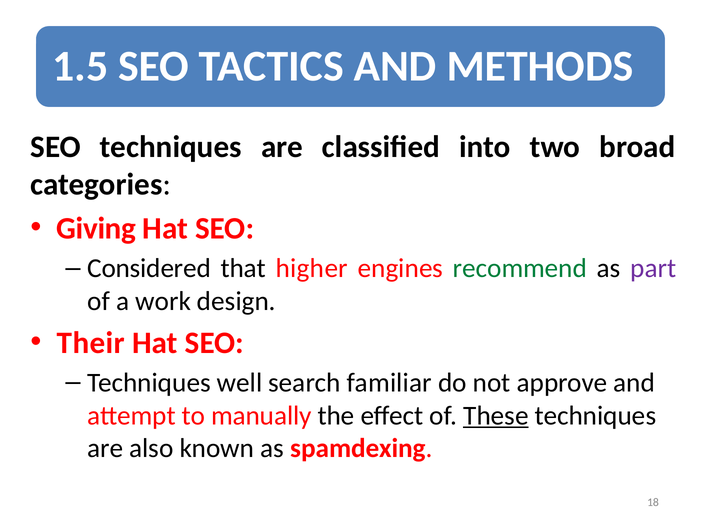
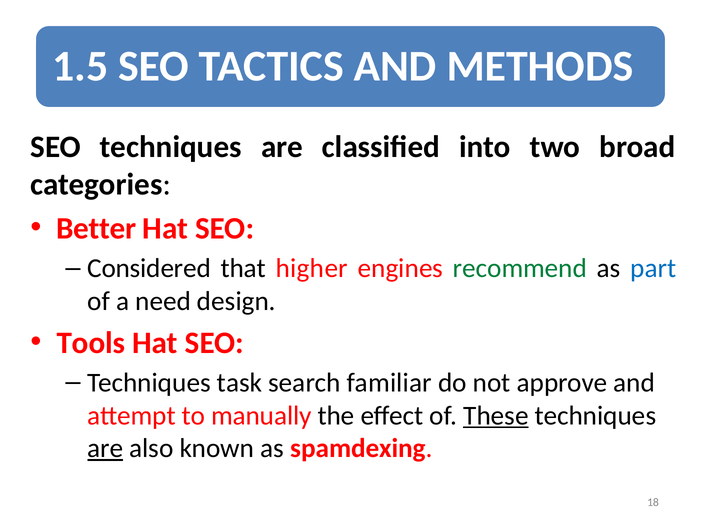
Giving: Giving -> Better
part colour: purple -> blue
work: work -> need
Their: Their -> Tools
well: well -> task
are at (105, 448) underline: none -> present
